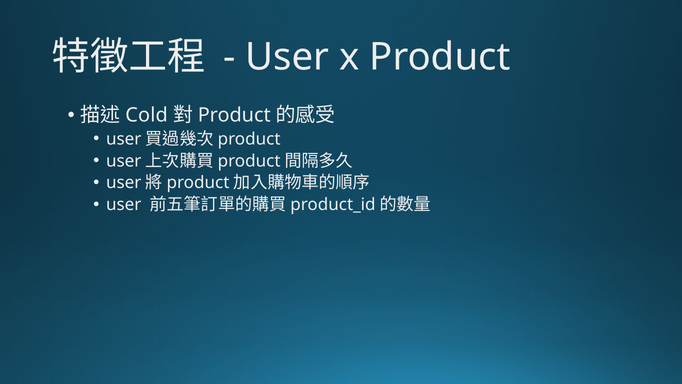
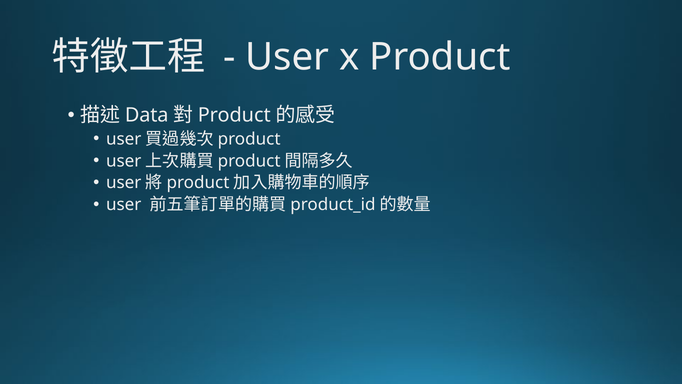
Cold: Cold -> Data
